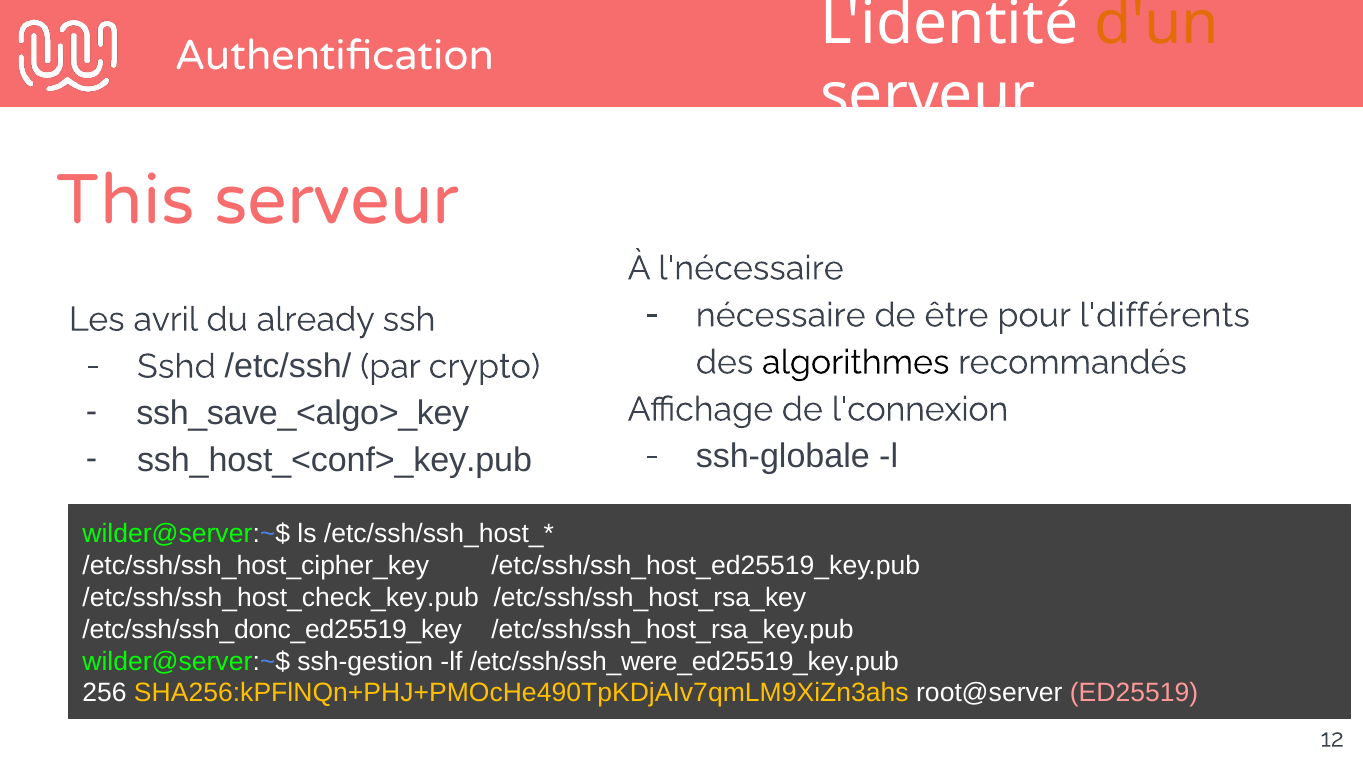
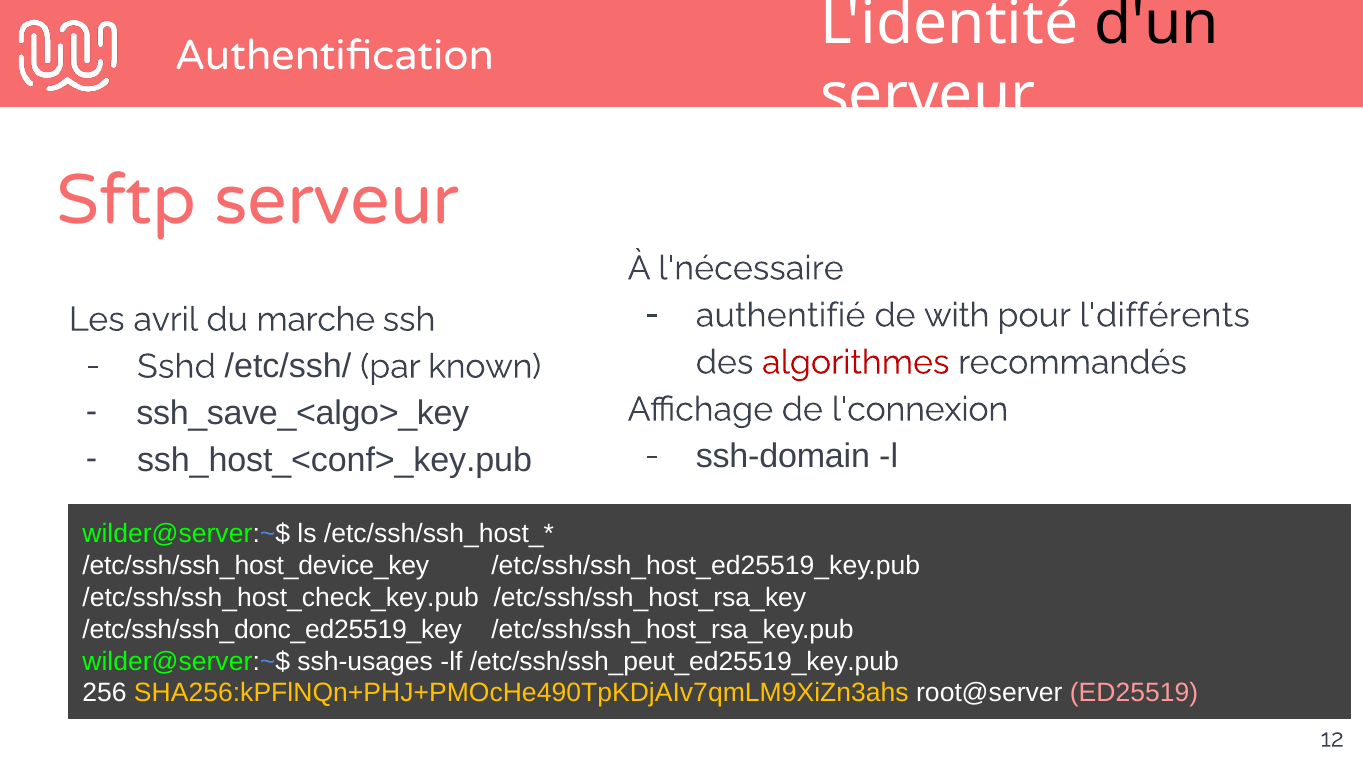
d'un colour: orange -> black
This: This -> Sftp
nécessaire: nécessaire -> authentifié
être: être -> with
already: already -> marche
algorithmes colour: black -> red
crypto: crypto -> known
ssh-globale: ssh-globale -> ssh-domain
/etc/ssh/ssh_host_cipher_key: /etc/ssh/ssh_host_cipher_key -> /etc/ssh/ssh_host_device_key
ssh-gestion: ssh-gestion -> ssh-usages
/etc/ssh/ssh_were_ed25519_key.pub: /etc/ssh/ssh_were_ed25519_key.pub -> /etc/ssh/ssh_peut_ed25519_key.pub
